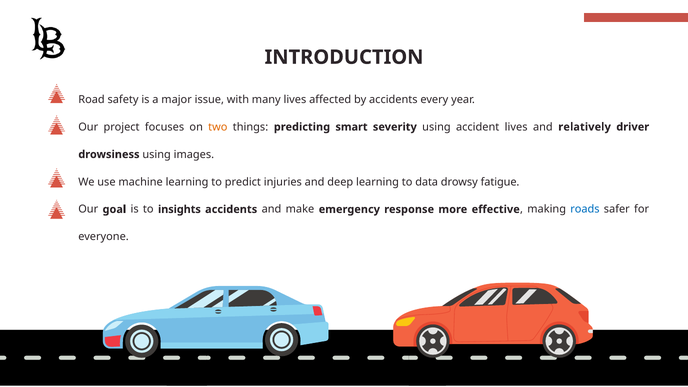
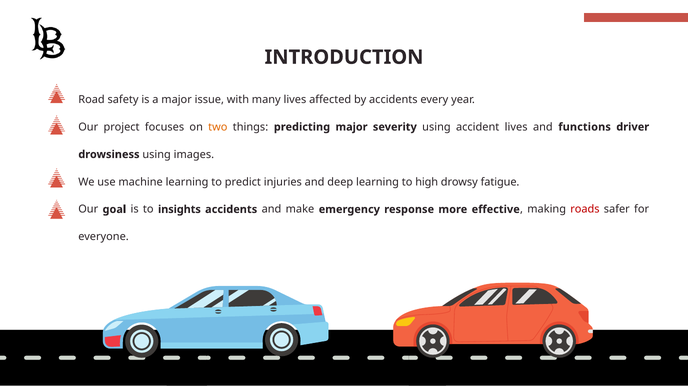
predicting smart: smart -> major
relatively: relatively -> functions
data: data -> high
roads colour: blue -> red
